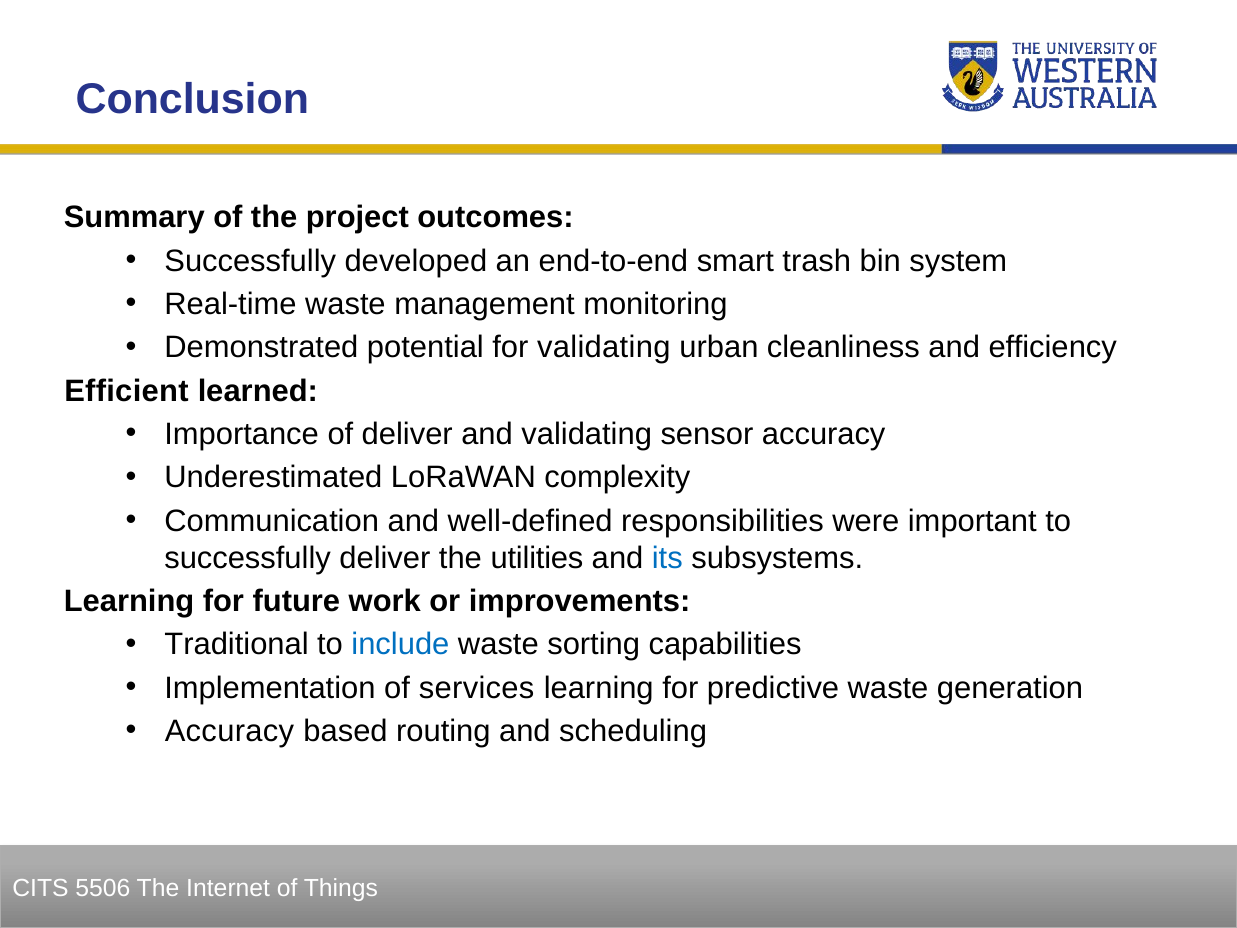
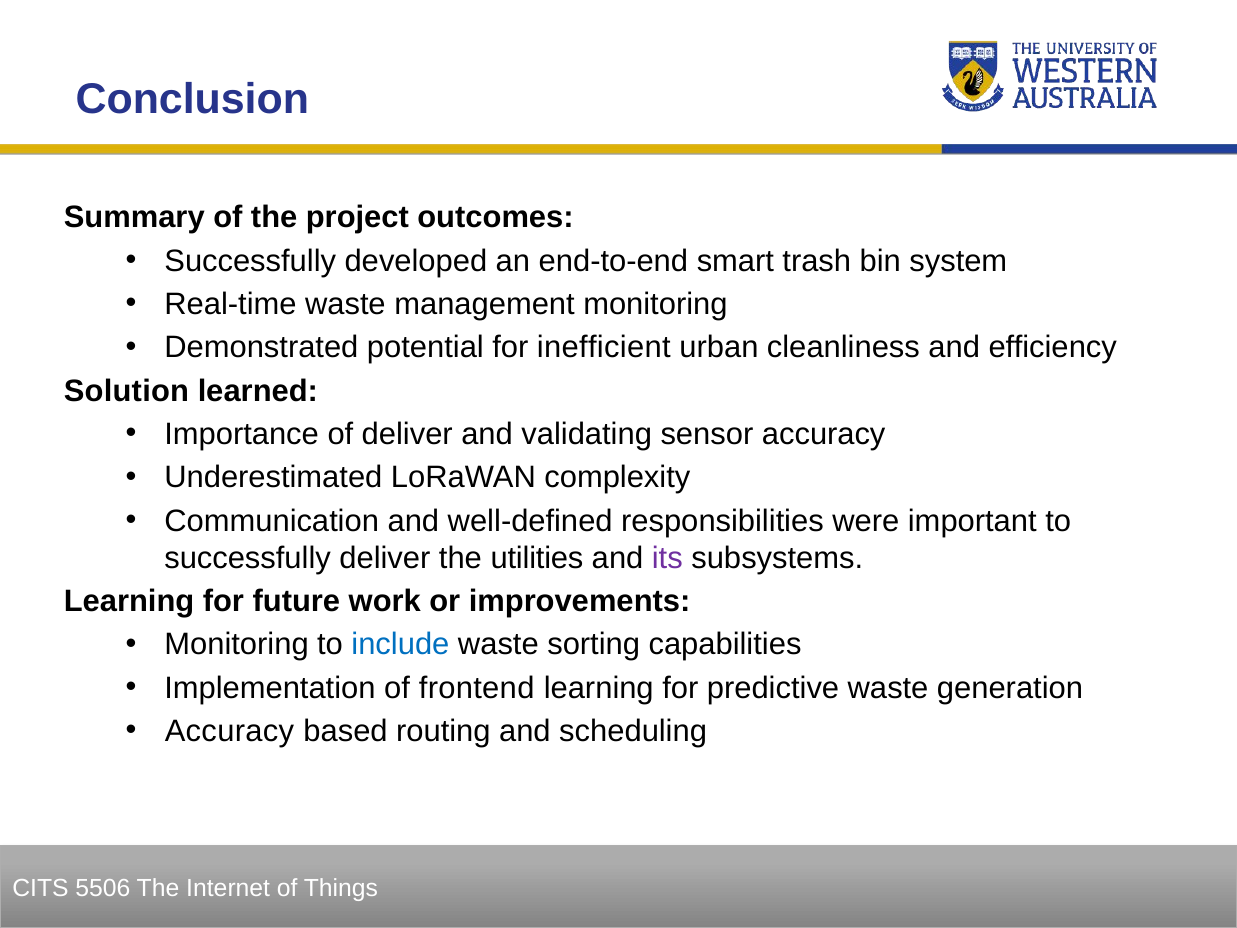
for validating: validating -> inefficient
Efficient: Efficient -> Solution
its colour: blue -> purple
Traditional at (237, 644): Traditional -> Monitoring
services: services -> frontend
